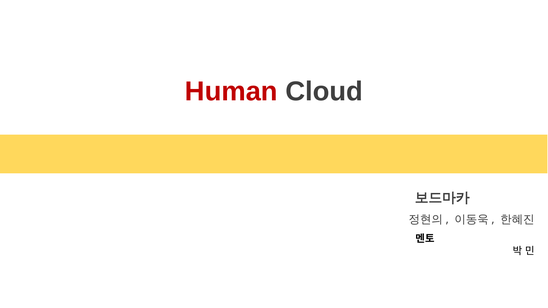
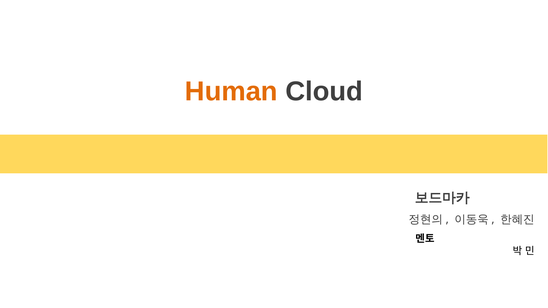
Human colour: red -> orange
